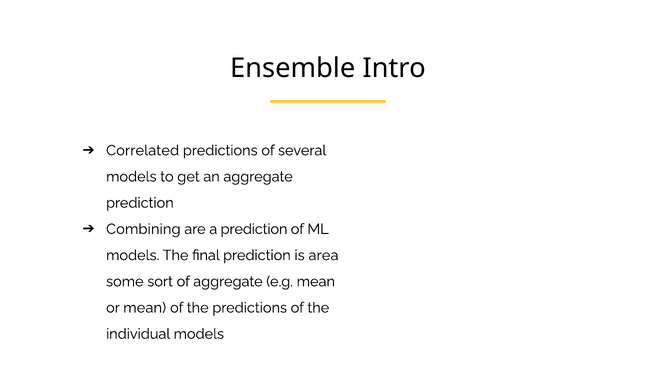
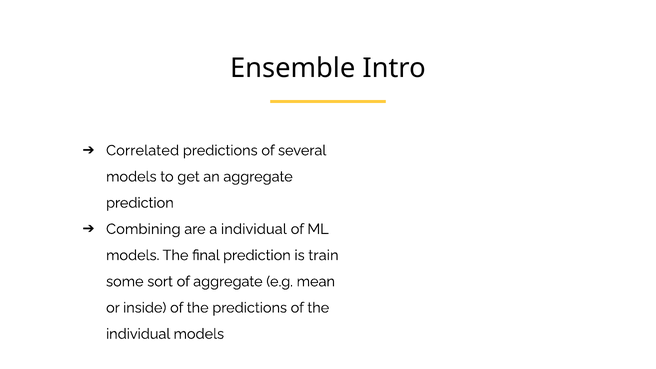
a prediction: prediction -> individual
area: area -> train
or mean: mean -> inside
